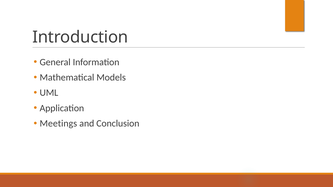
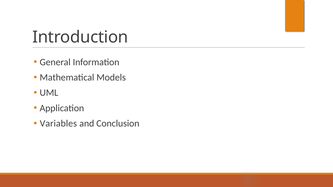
Meetings: Meetings -> Variables
